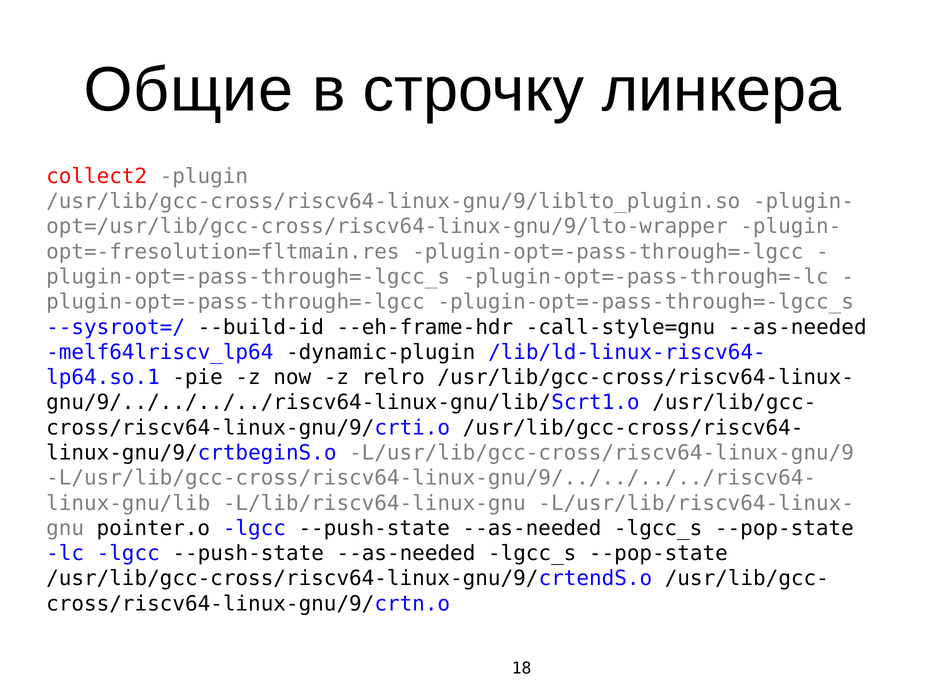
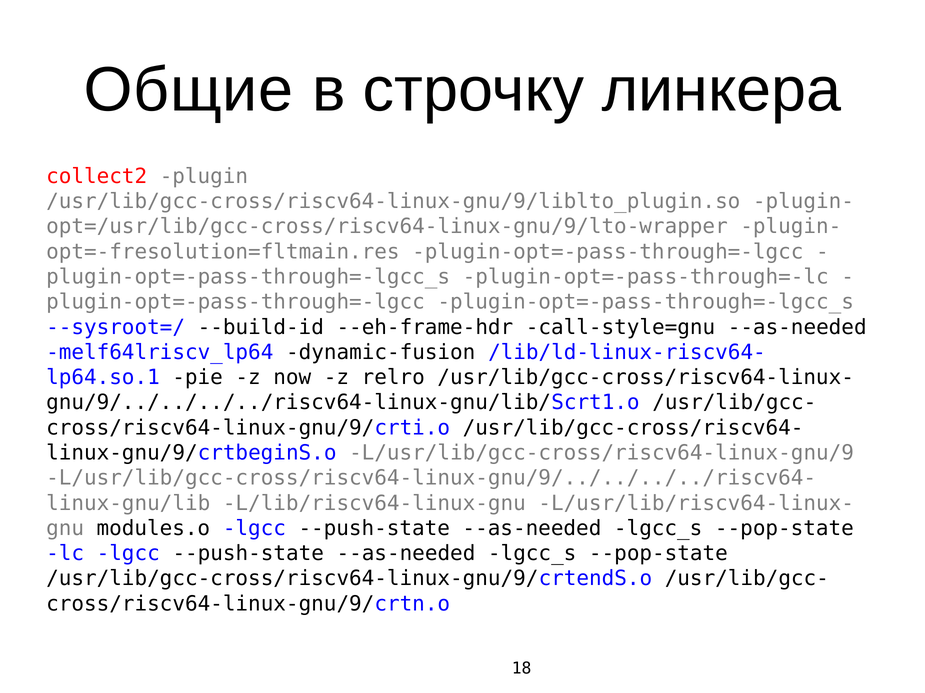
dynamic-plugin: dynamic-plugin -> dynamic-fusion
pointer.o: pointer.o -> modules.o
